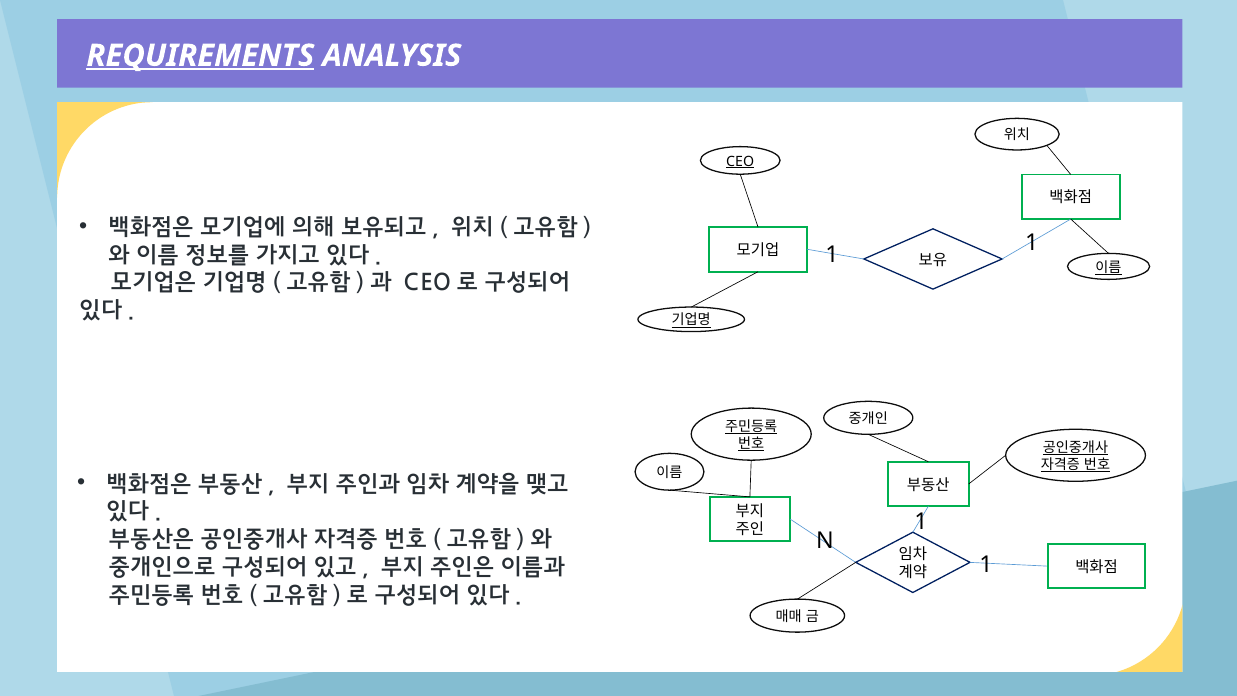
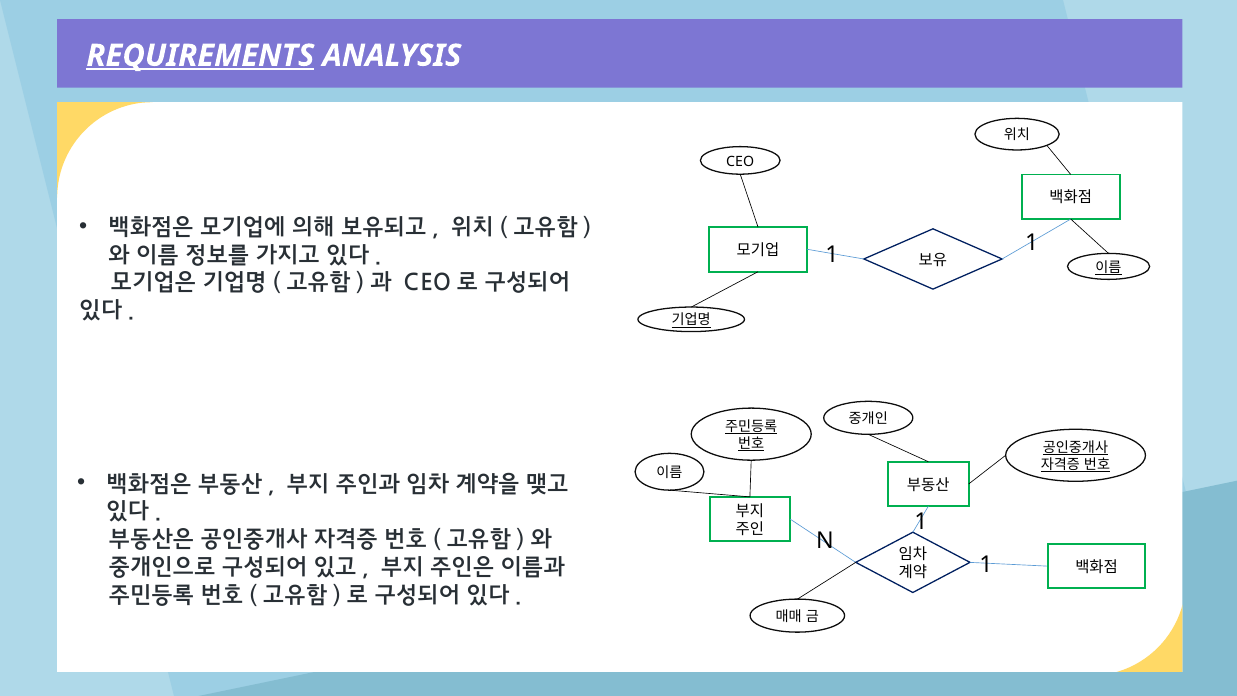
CEO underline: present -> none
